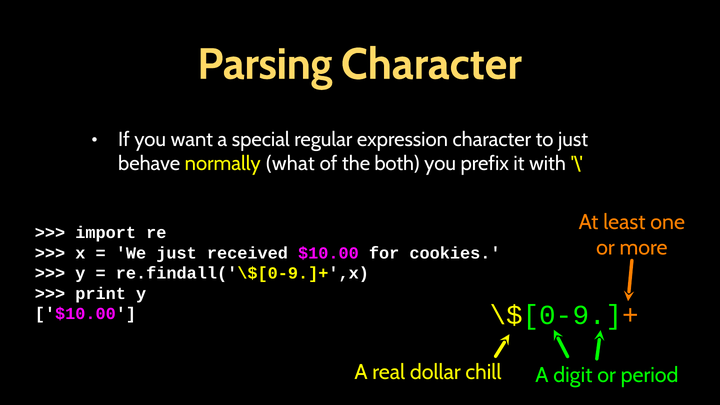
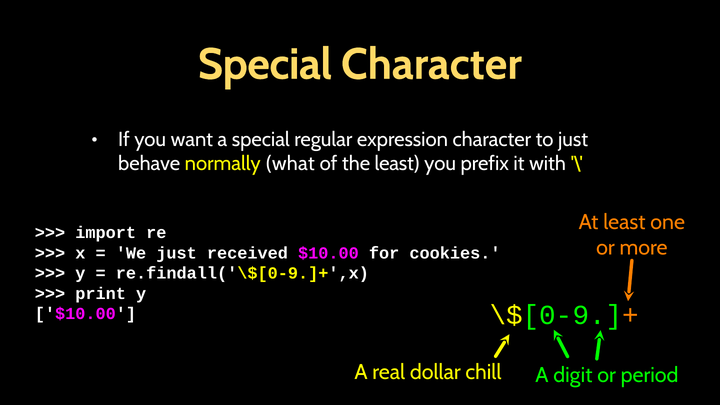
Parsing at (265, 64): Parsing -> Special
the both: both -> least
